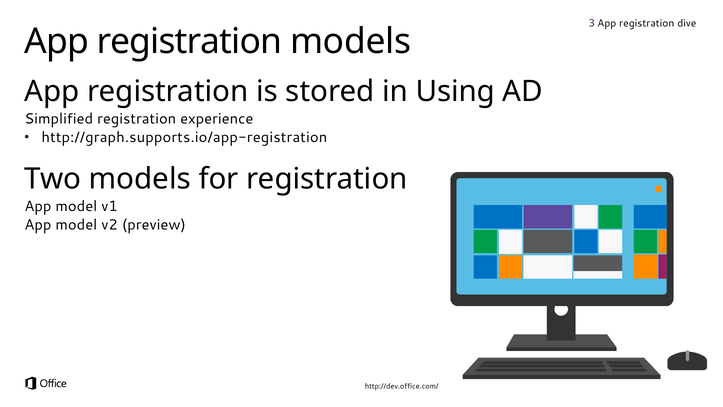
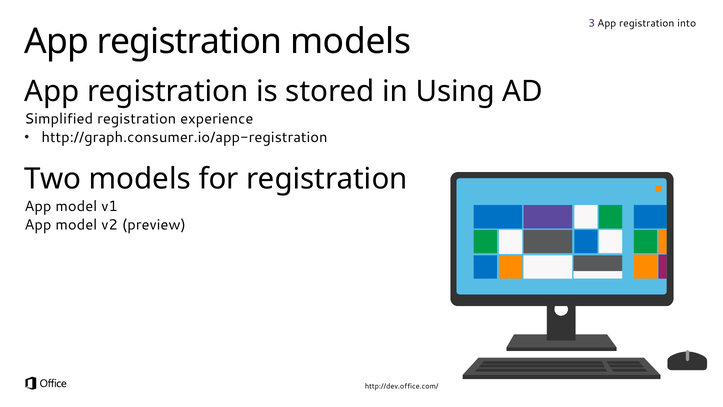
dive: dive -> into
http://graph.supports.io/app-registration: http://graph.supports.io/app-registration -> http://graph.consumer.io/app-registration
